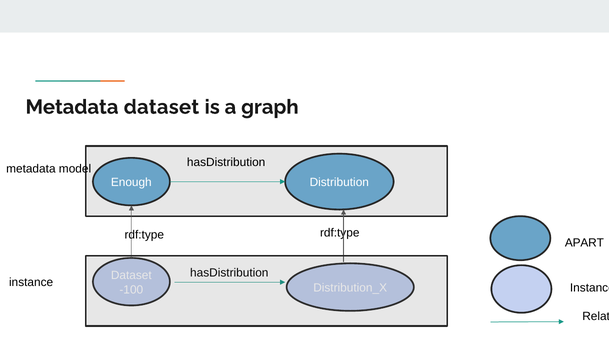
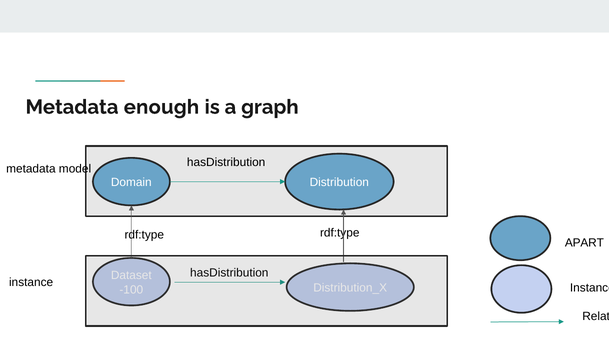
Metadata dataset: dataset -> enough
Enough: Enough -> Domain
